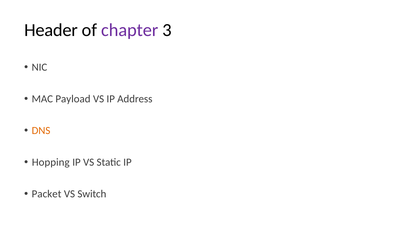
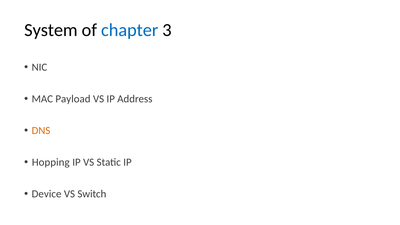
Header: Header -> System
chapter colour: purple -> blue
Packet: Packet -> Device
